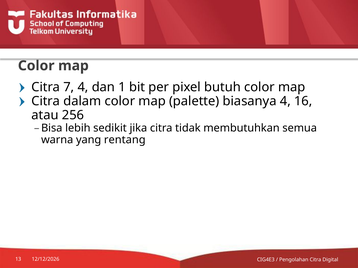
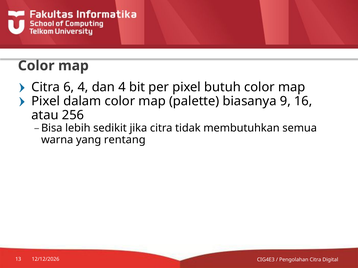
7: 7 -> 6
dan 1: 1 -> 4
Citra at (46, 101): Citra -> Pixel
biasanya 4: 4 -> 9
